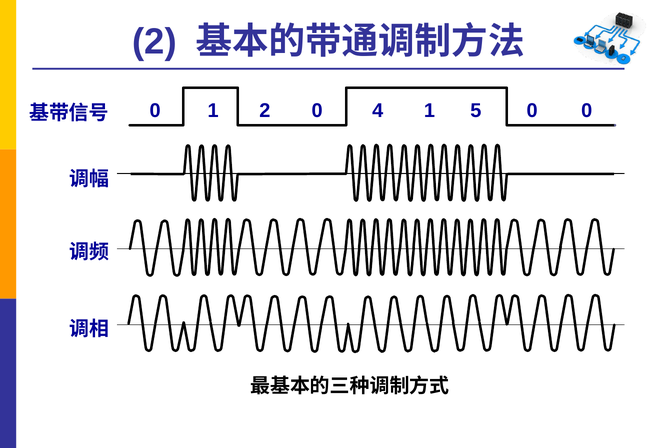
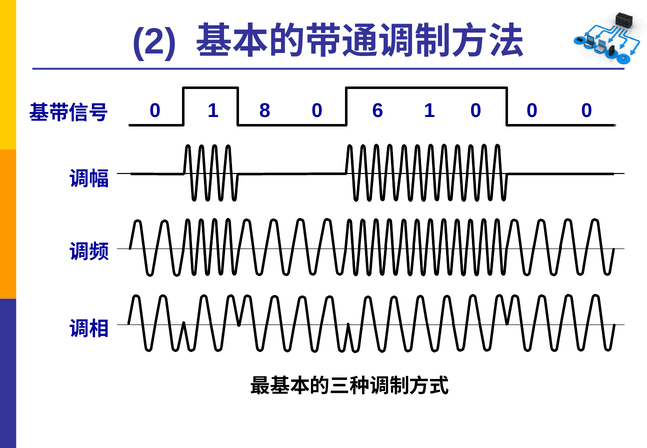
1 2: 2 -> 8
4: 4 -> 6
1 5: 5 -> 0
